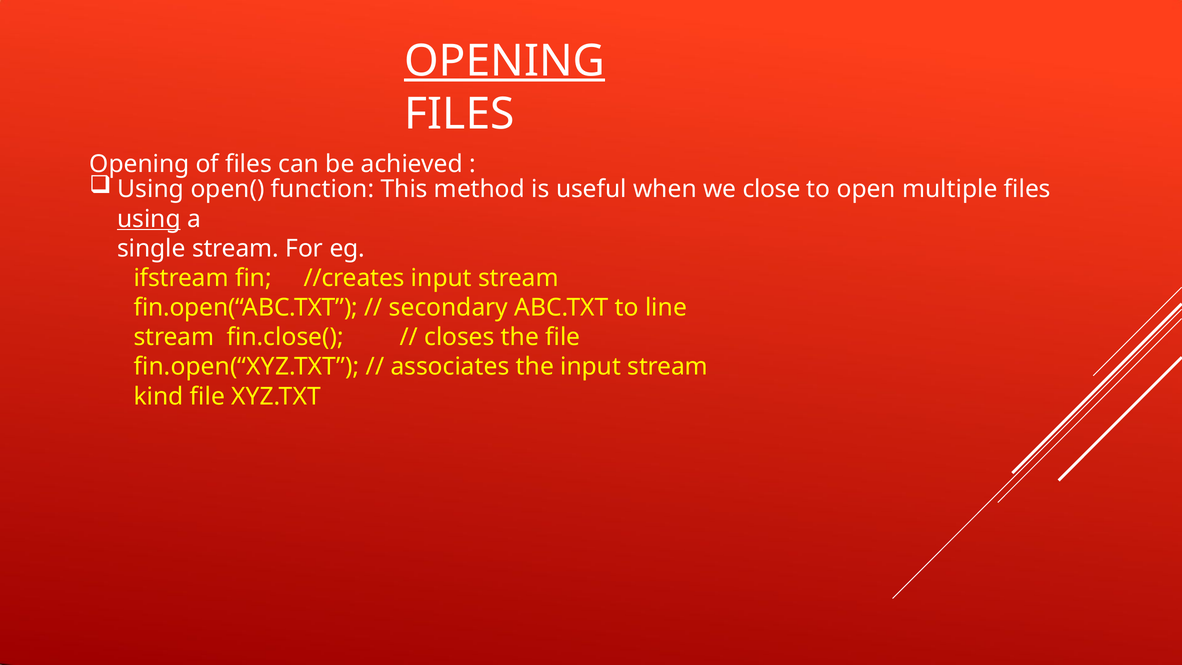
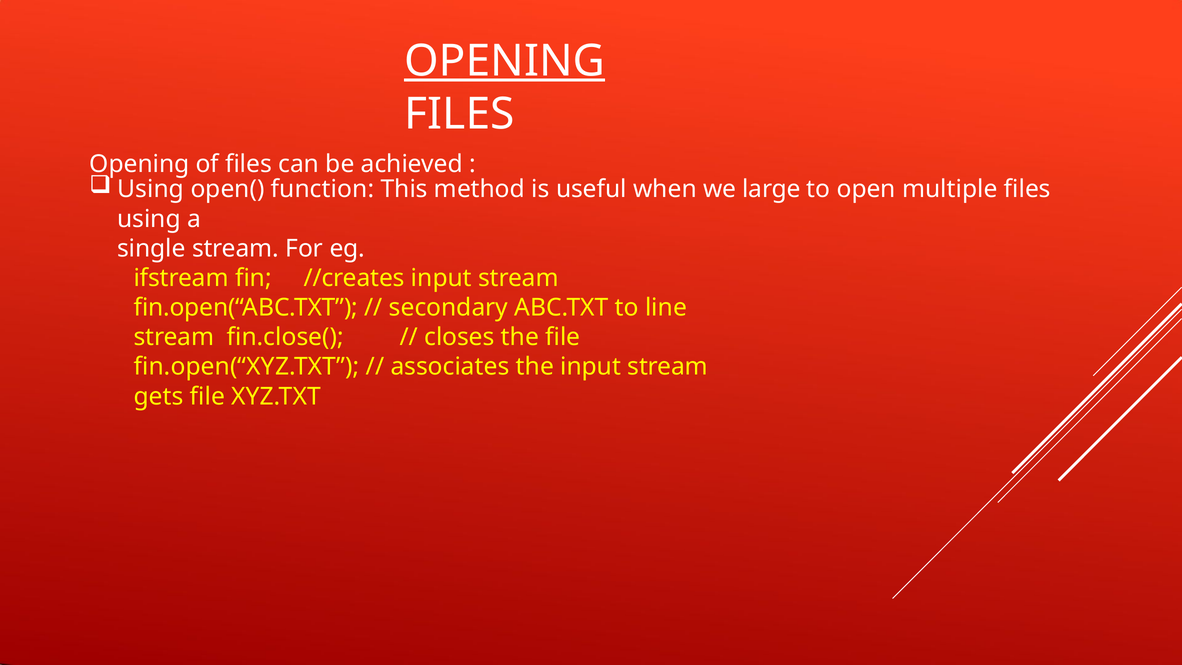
close: close -> large
using at (149, 219) underline: present -> none
kind: kind -> gets
